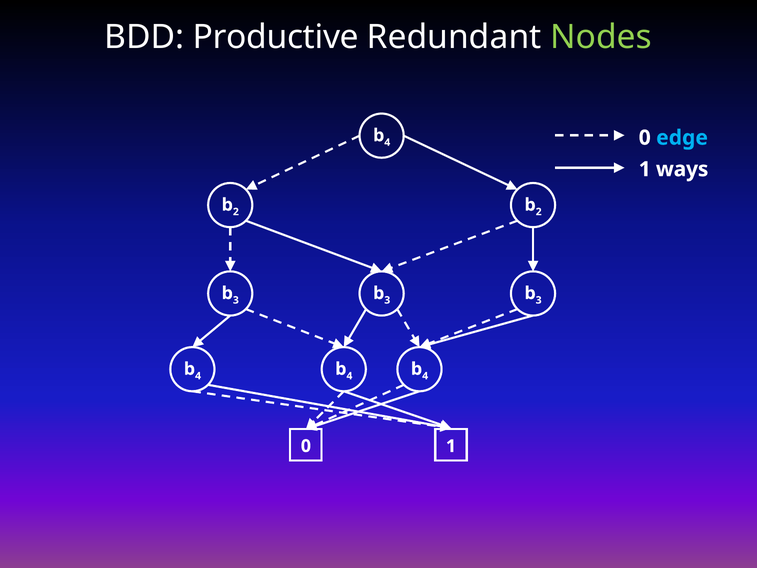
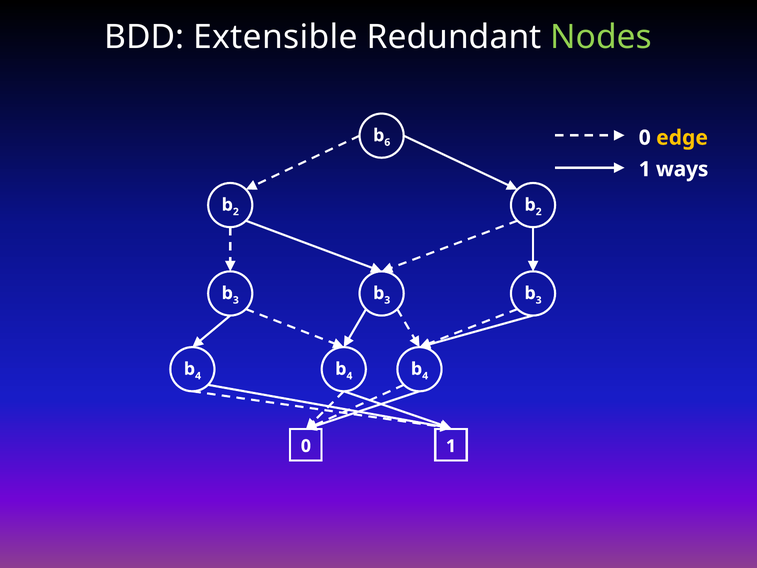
Productive: Productive -> Extensible
4 at (387, 142): 4 -> 6
edge colour: light blue -> yellow
